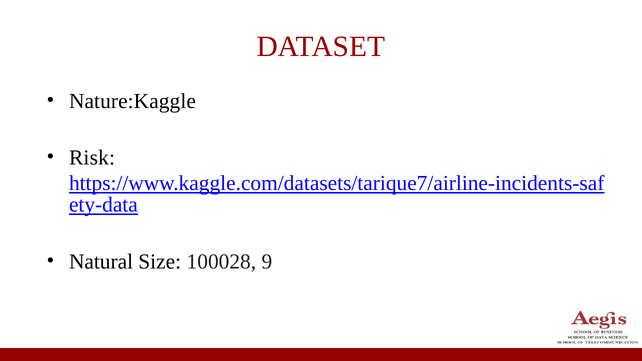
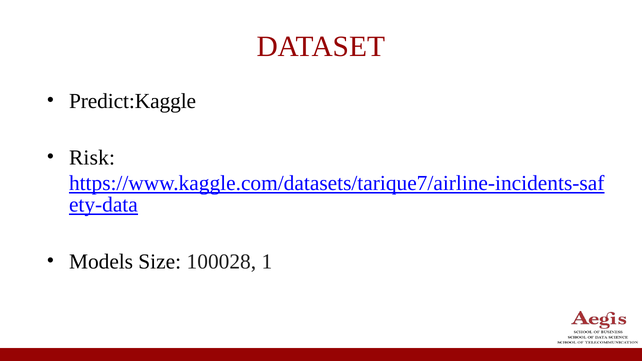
Nature:Kaggle: Nature:Kaggle -> Predict:Kaggle
Natural: Natural -> Models
9: 9 -> 1
